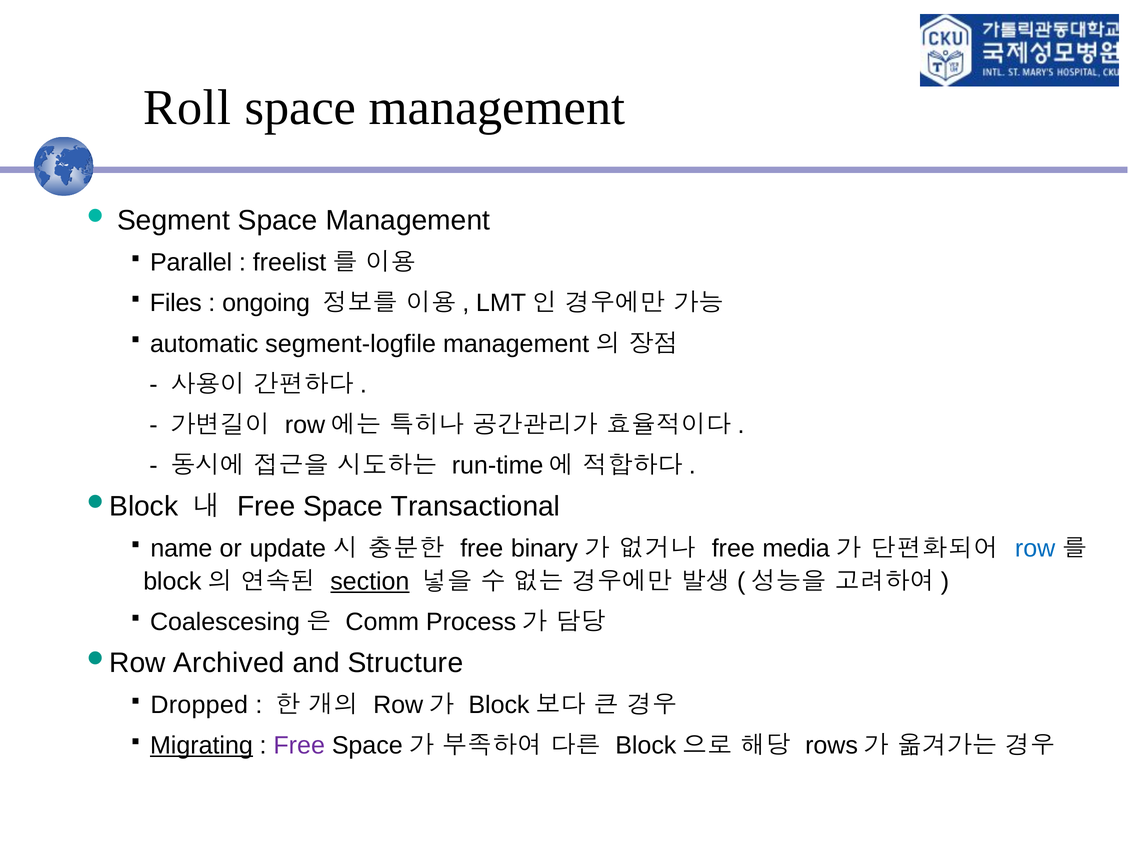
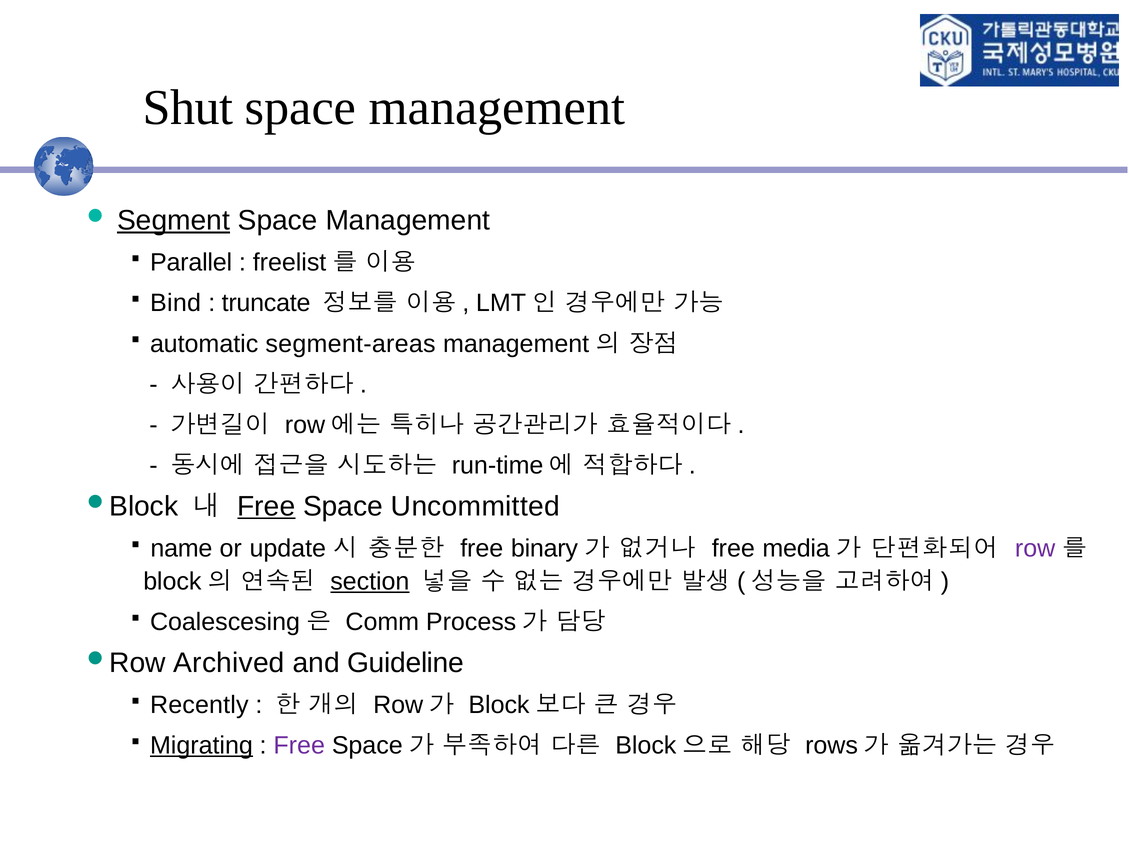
Roll: Roll -> Shut
Segment underline: none -> present
Files: Files -> Bind
ongoing: ongoing -> truncate
segment-logfile: segment-logfile -> segment-areas
Free at (266, 506) underline: none -> present
Transactional: Transactional -> Uncommitted
row colour: blue -> purple
Structure: Structure -> Guideline
Dropped: Dropped -> Recently
